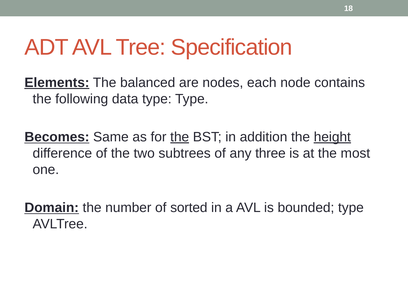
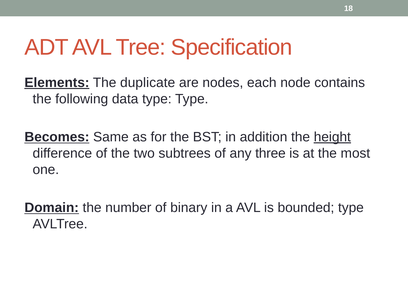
balanced: balanced -> duplicate
the at (180, 137) underline: present -> none
sorted: sorted -> binary
